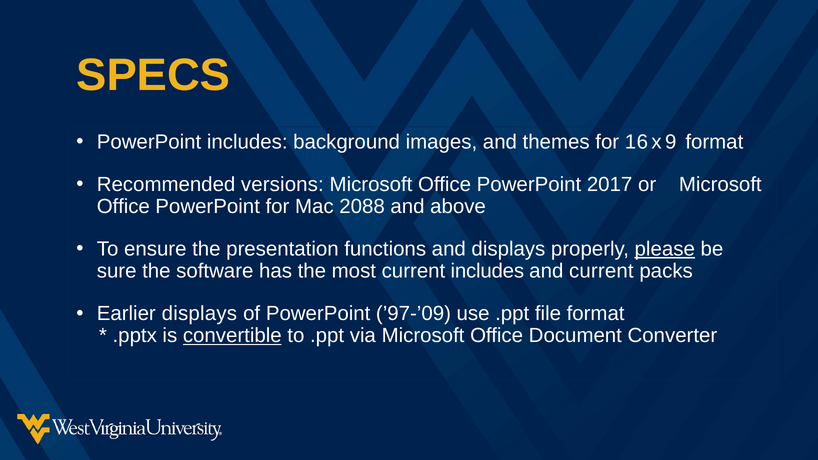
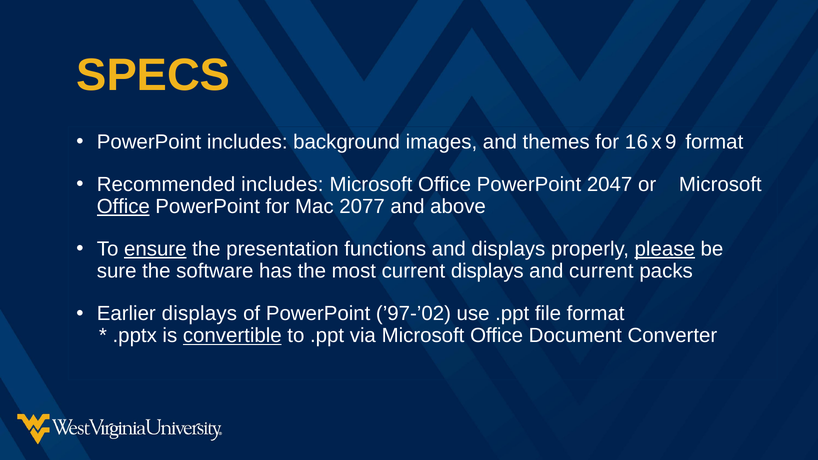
Recommended versions: versions -> includes
2017: 2017 -> 2047
Office at (123, 206) underline: none -> present
2088: 2088 -> 2077
ensure underline: none -> present
current includes: includes -> displays
’97-’09: ’97-’09 -> ’97-’02
